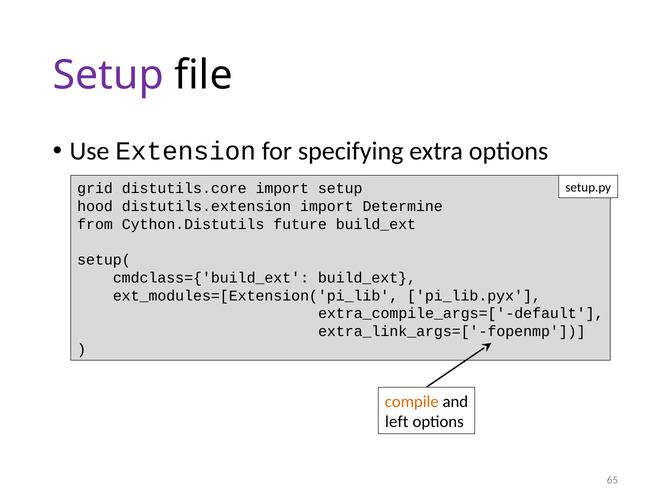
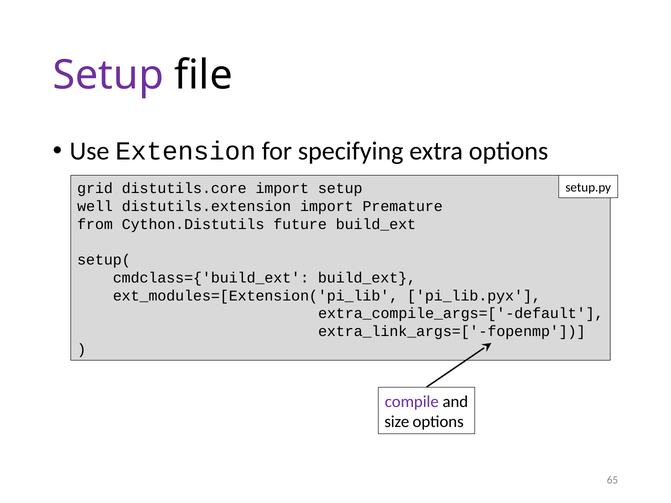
hood: hood -> well
Determine: Determine -> Premature
compile colour: orange -> purple
left: left -> size
